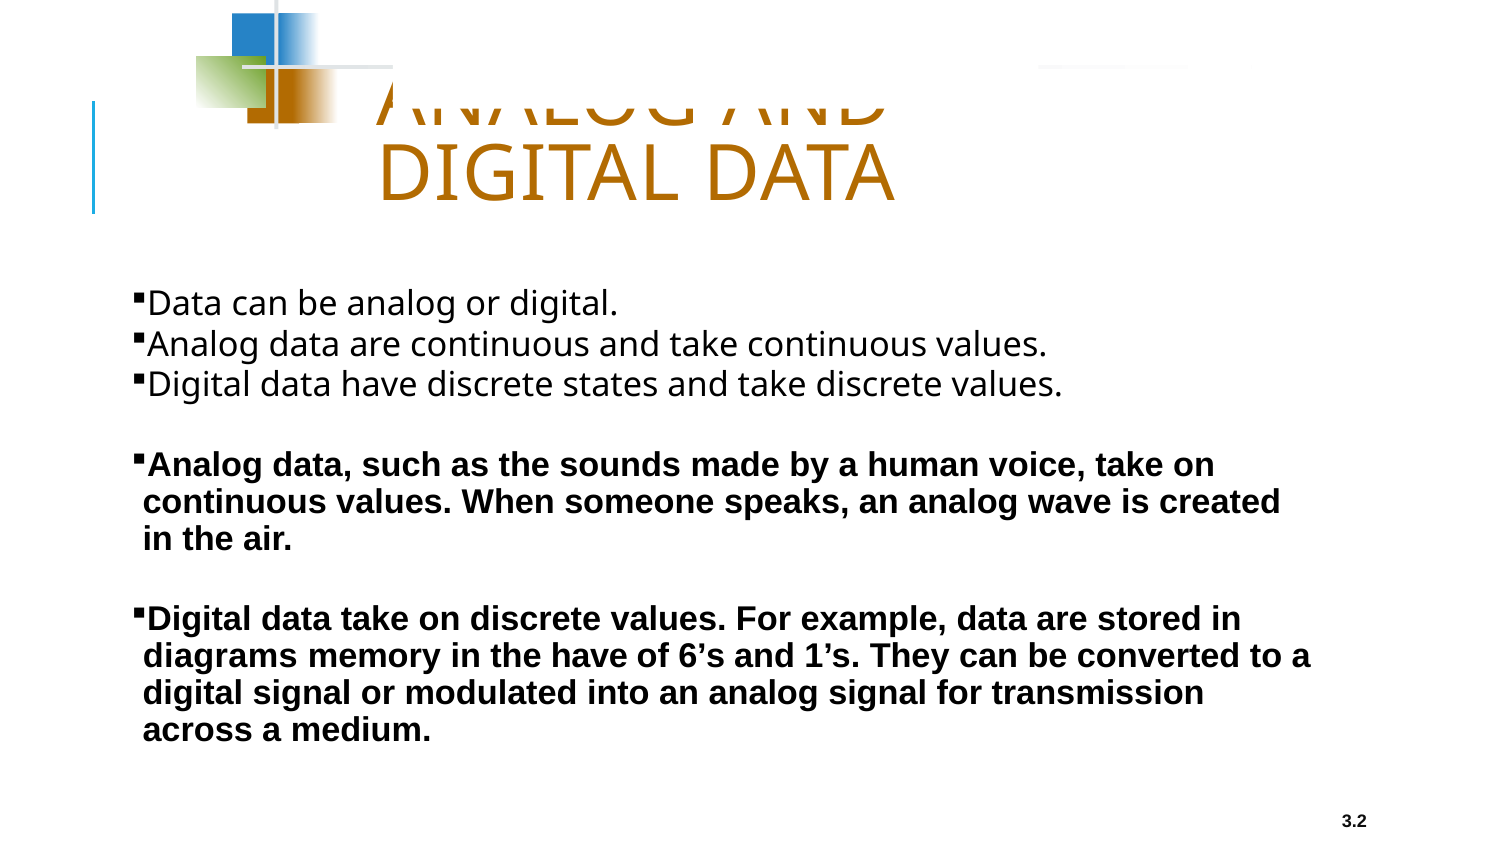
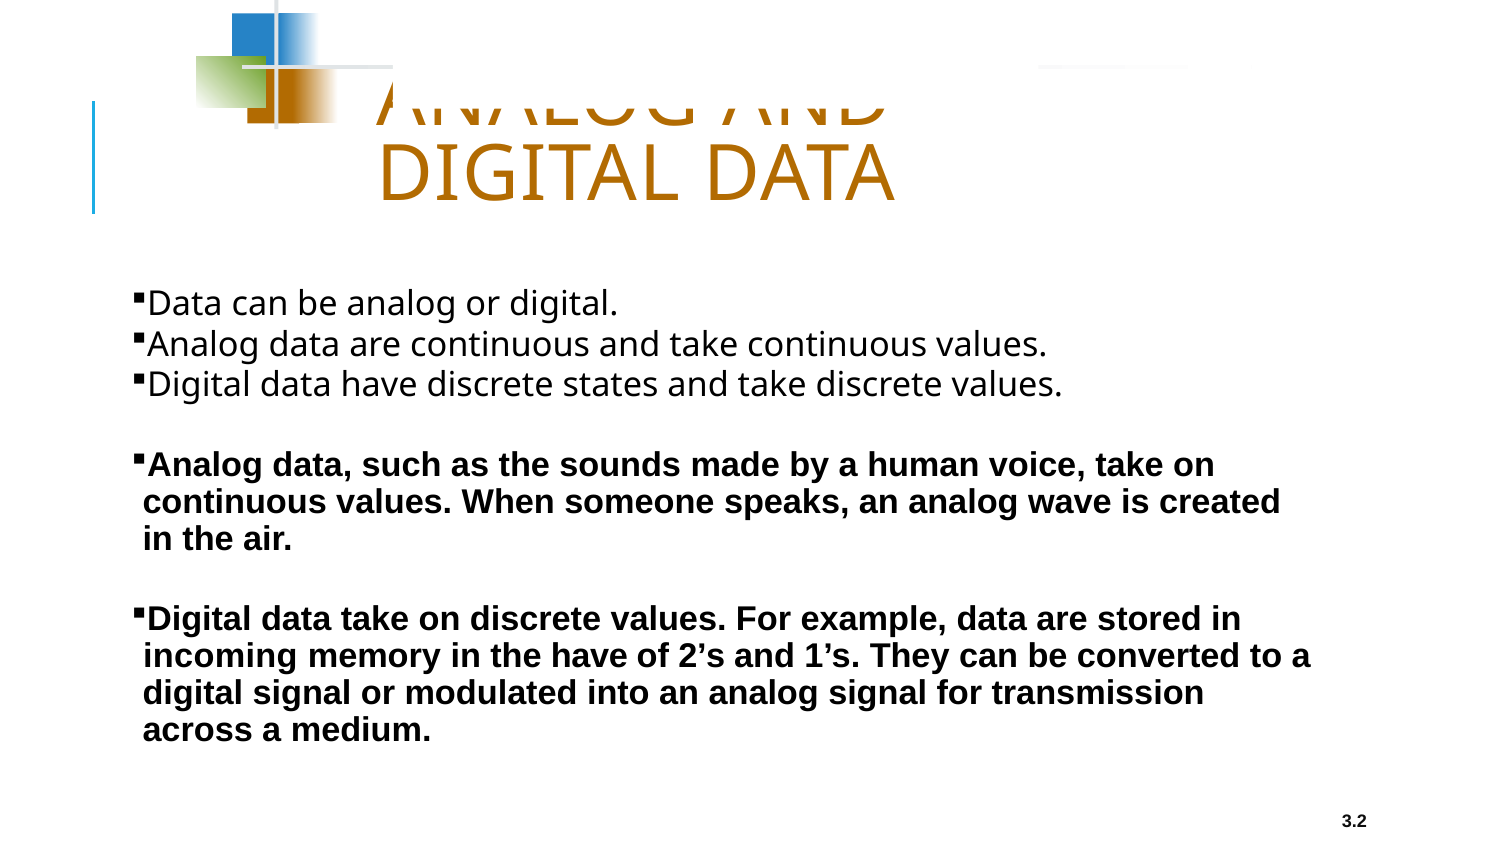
diagrams: diagrams -> incoming
6’s: 6’s -> 2’s
